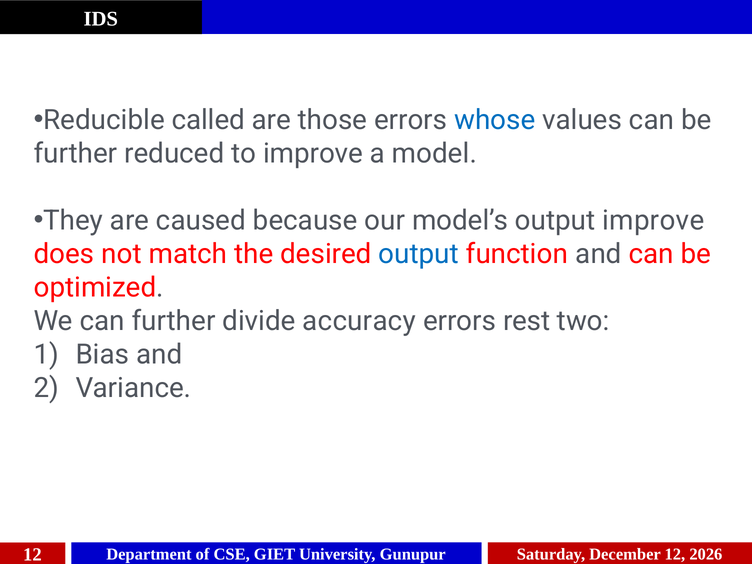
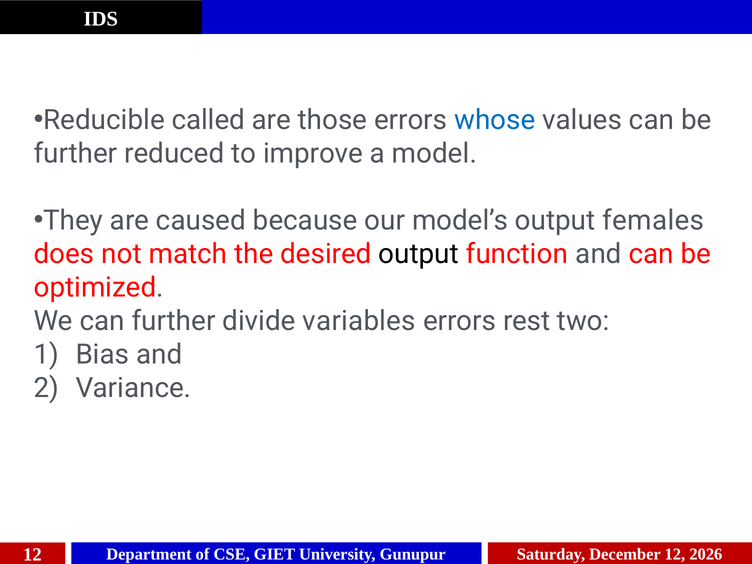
output improve: improve -> females
output at (419, 254) colour: blue -> black
accuracy: accuracy -> variables
